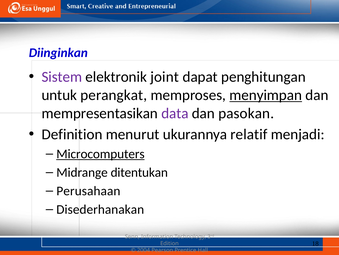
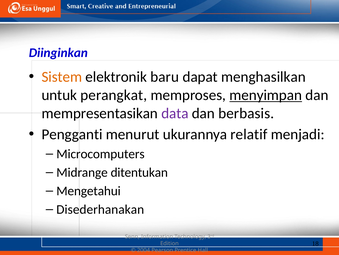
Sistem colour: purple -> orange
joint: joint -> baru
penghitungan: penghitungan -> menghasilkan
pasokan: pasokan -> berbasis
Definition: Definition -> Pengganti
Microcomputers underline: present -> none
Perusahaan: Perusahaan -> Mengetahui
